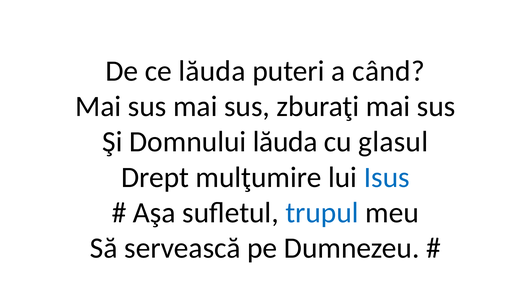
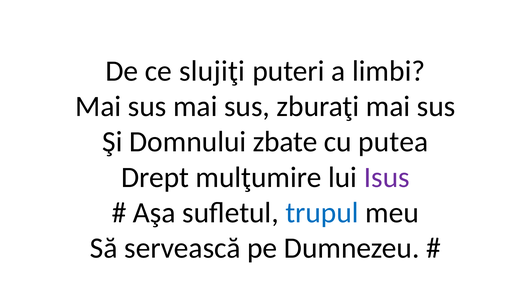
ce lăuda: lăuda -> slujiţi
când: când -> limbi
Domnului lăuda: lăuda -> zbate
glasul: glasul -> putea
Isus colour: blue -> purple
